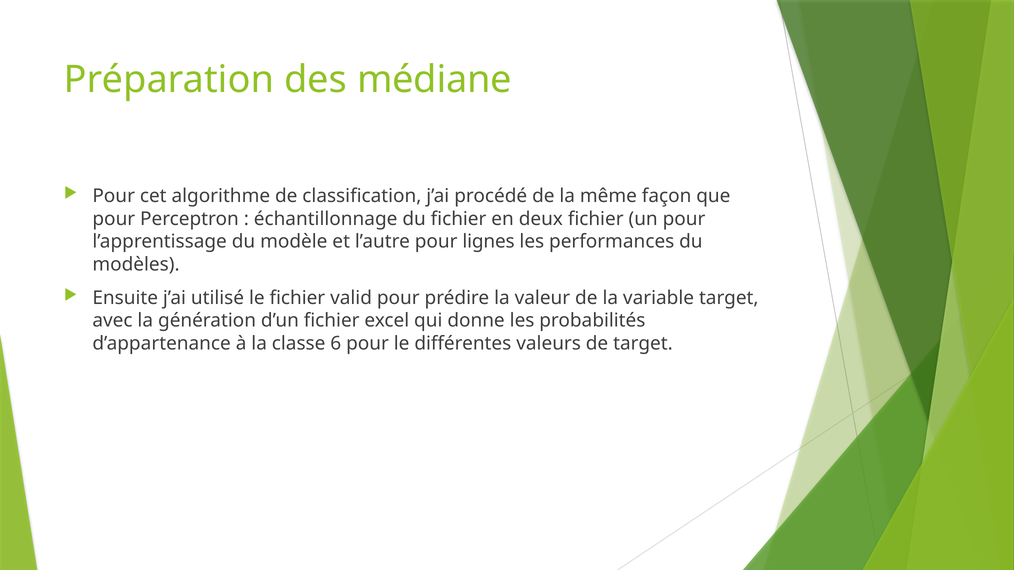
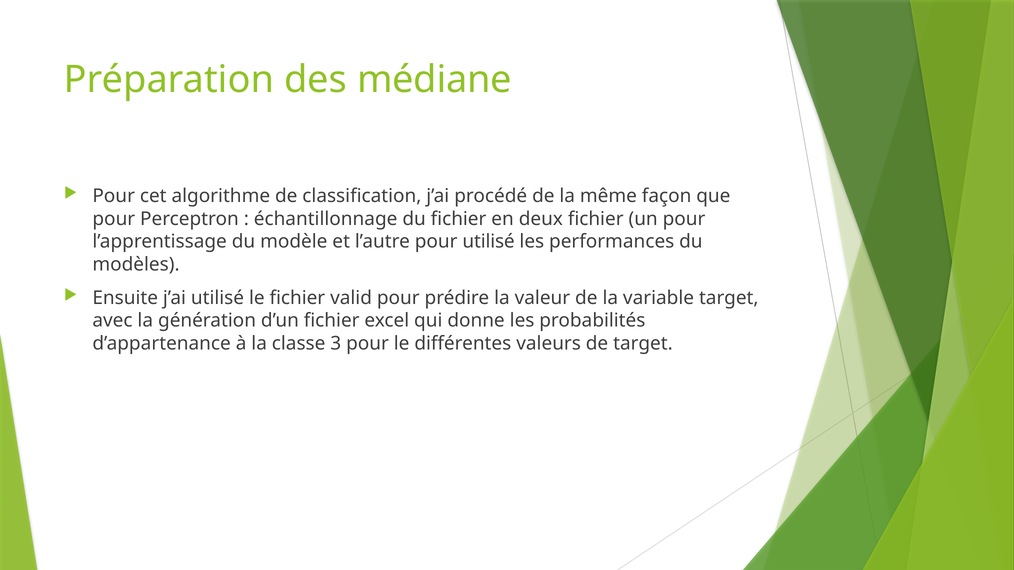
pour lignes: lignes -> utilisé
6: 6 -> 3
